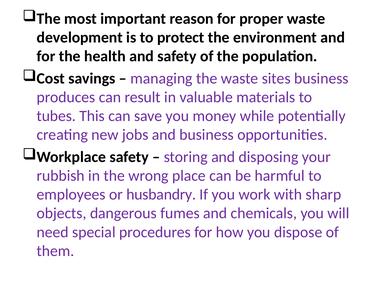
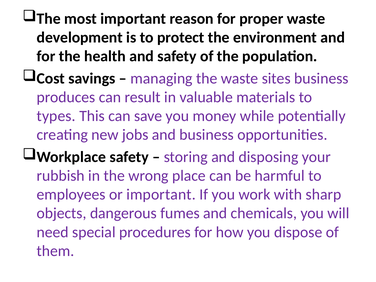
tubes: tubes -> types
or husbandry: husbandry -> important
